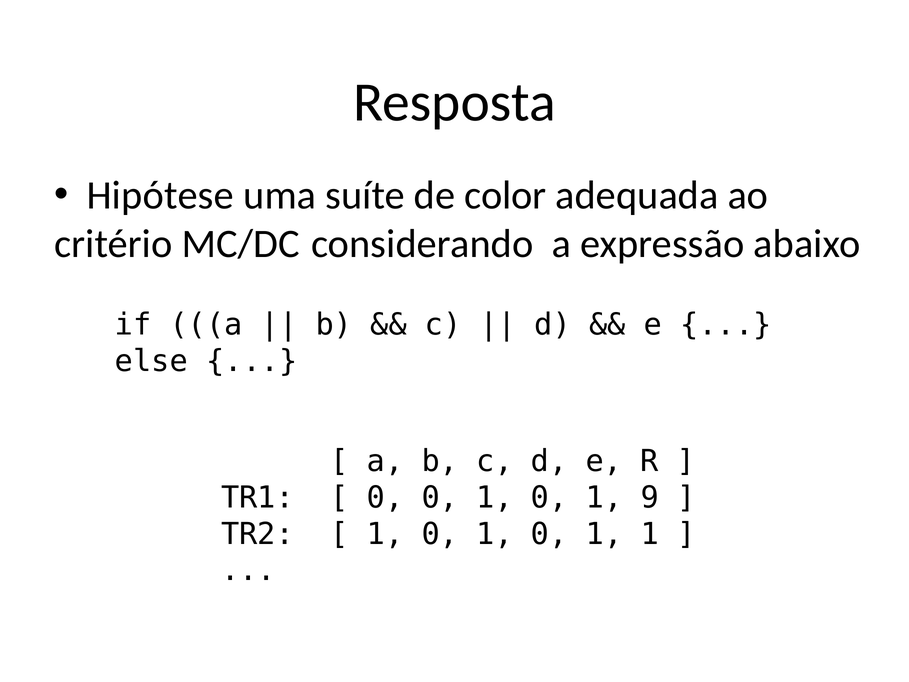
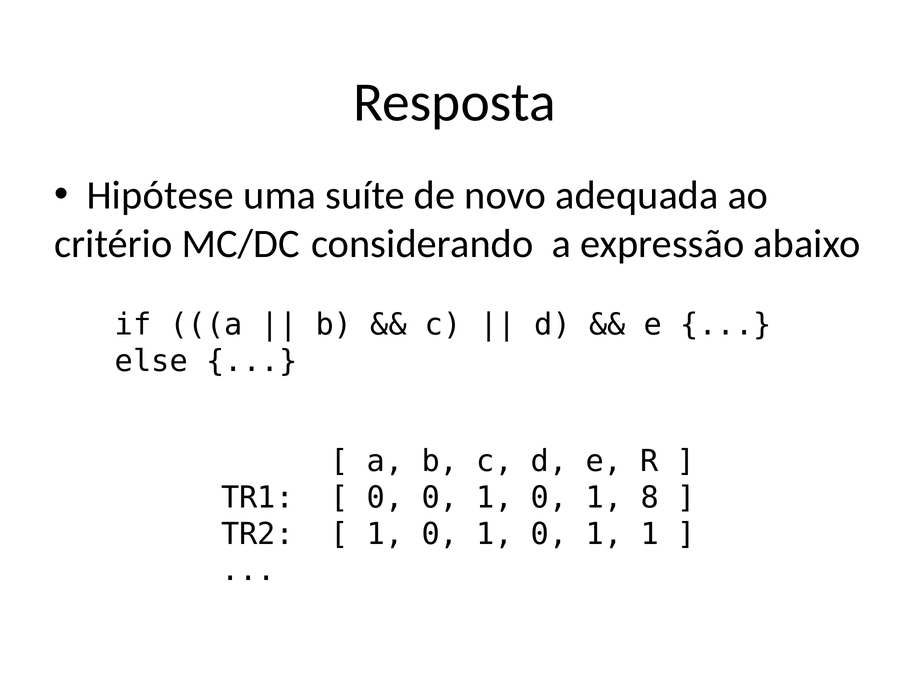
color: color -> novo
9: 9 -> 8
